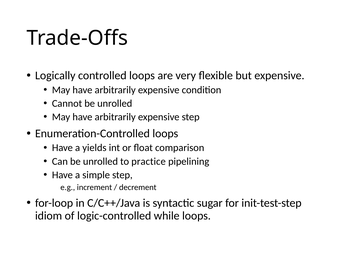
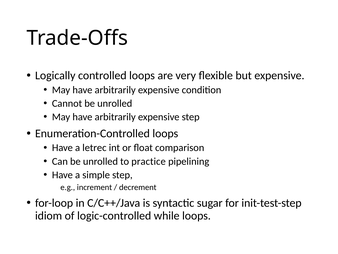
yields: yields -> letrec
